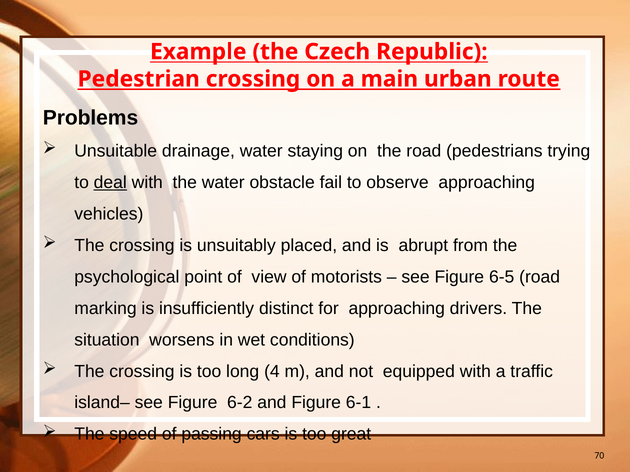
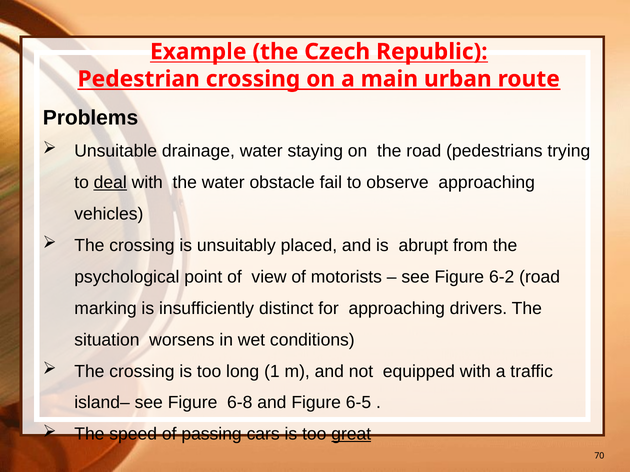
6-5: 6-5 -> 6-2
4: 4 -> 1
6-2: 6-2 -> 6-8
6-1: 6-1 -> 6-5
great underline: none -> present
